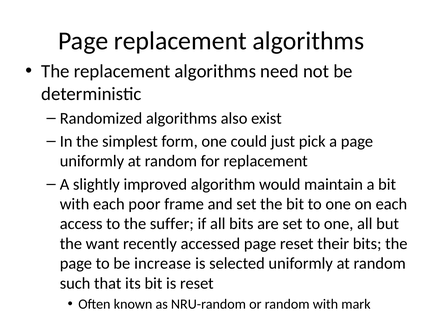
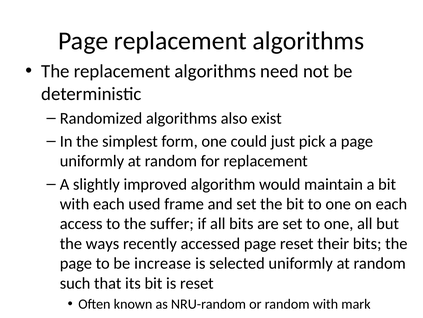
poor: poor -> used
want: want -> ways
